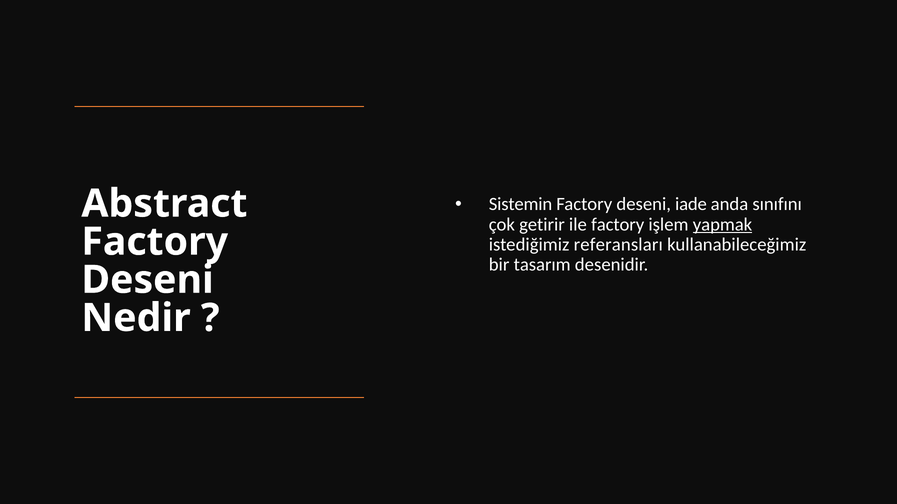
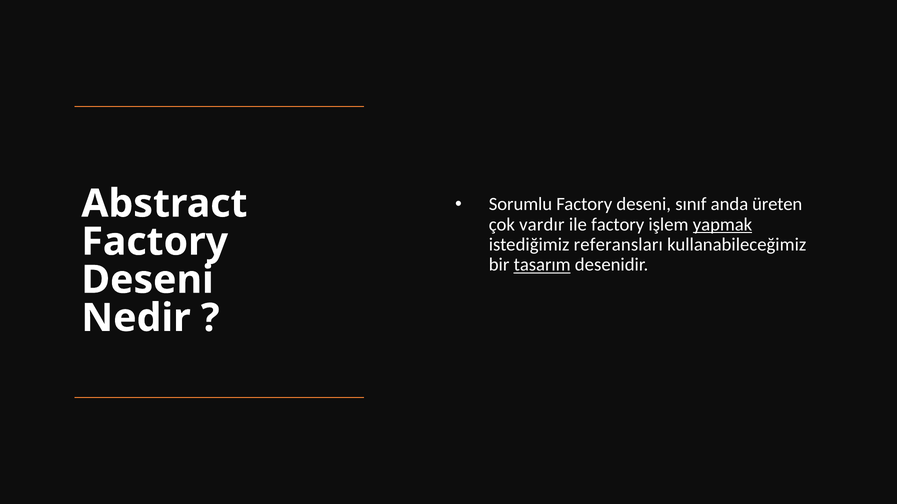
Sistemin: Sistemin -> Sorumlu
iade: iade -> sınıf
sınıfını: sınıfını -> üreten
getirir: getirir -> vardır
tasarım underline: none -> present
